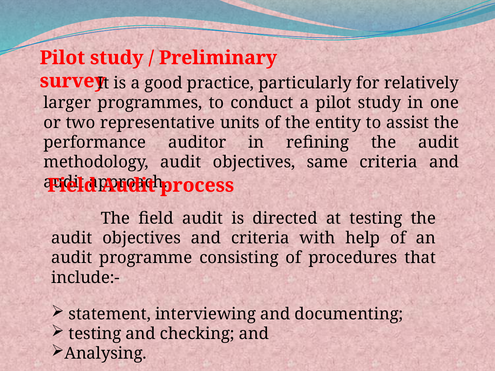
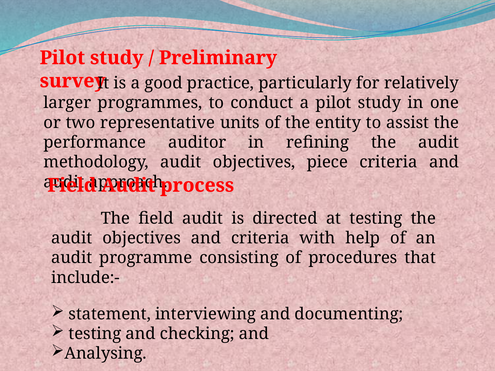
same: same -> piece
